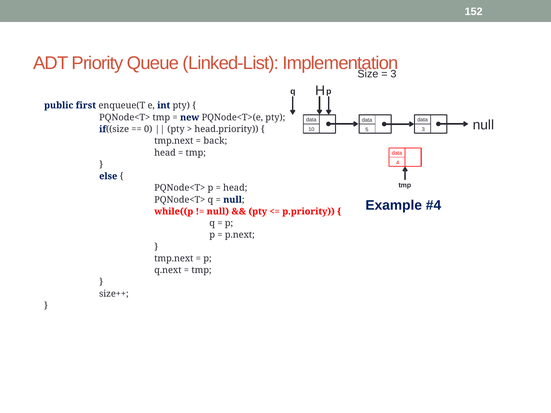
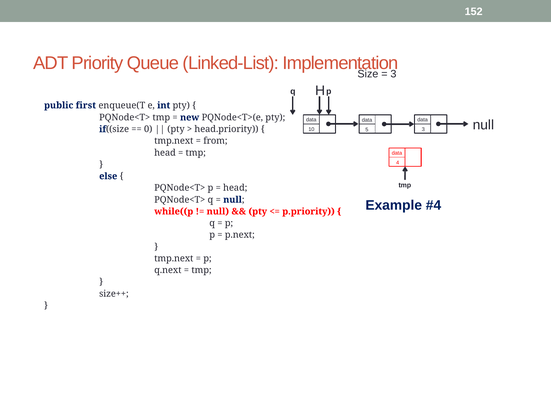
back: back -> from
